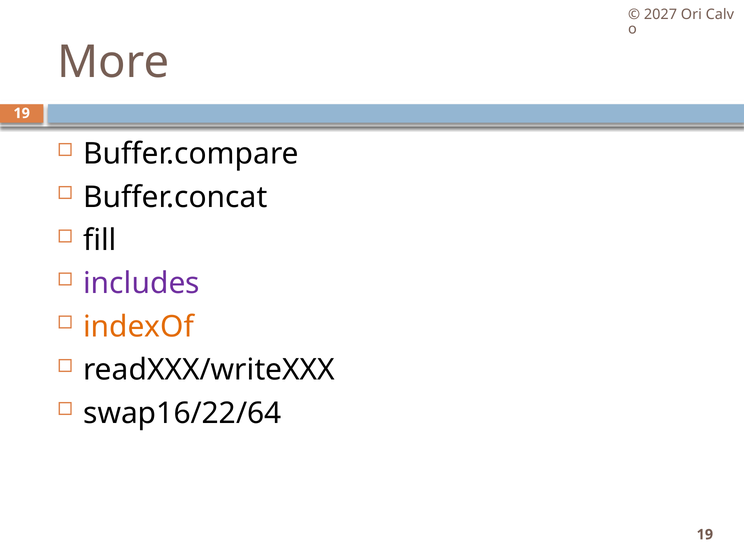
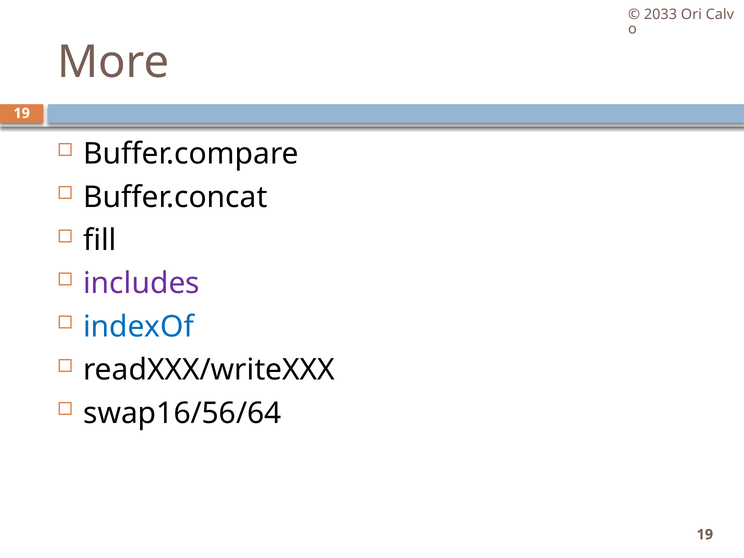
2027: 2027 -> 2033
indexOf colour: orange -> blue
swap16/22/64: swap16/22/64 -> swap16/56/64
